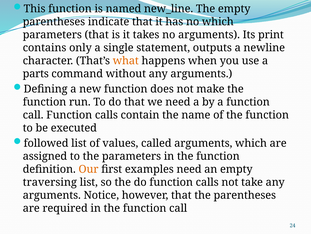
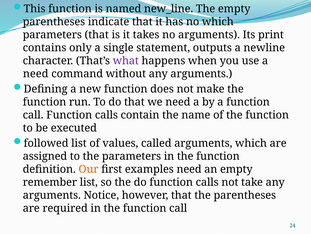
what colour: orange -> purple
parts at (36, 74): parts -> need
traversing: traversing -> remember
